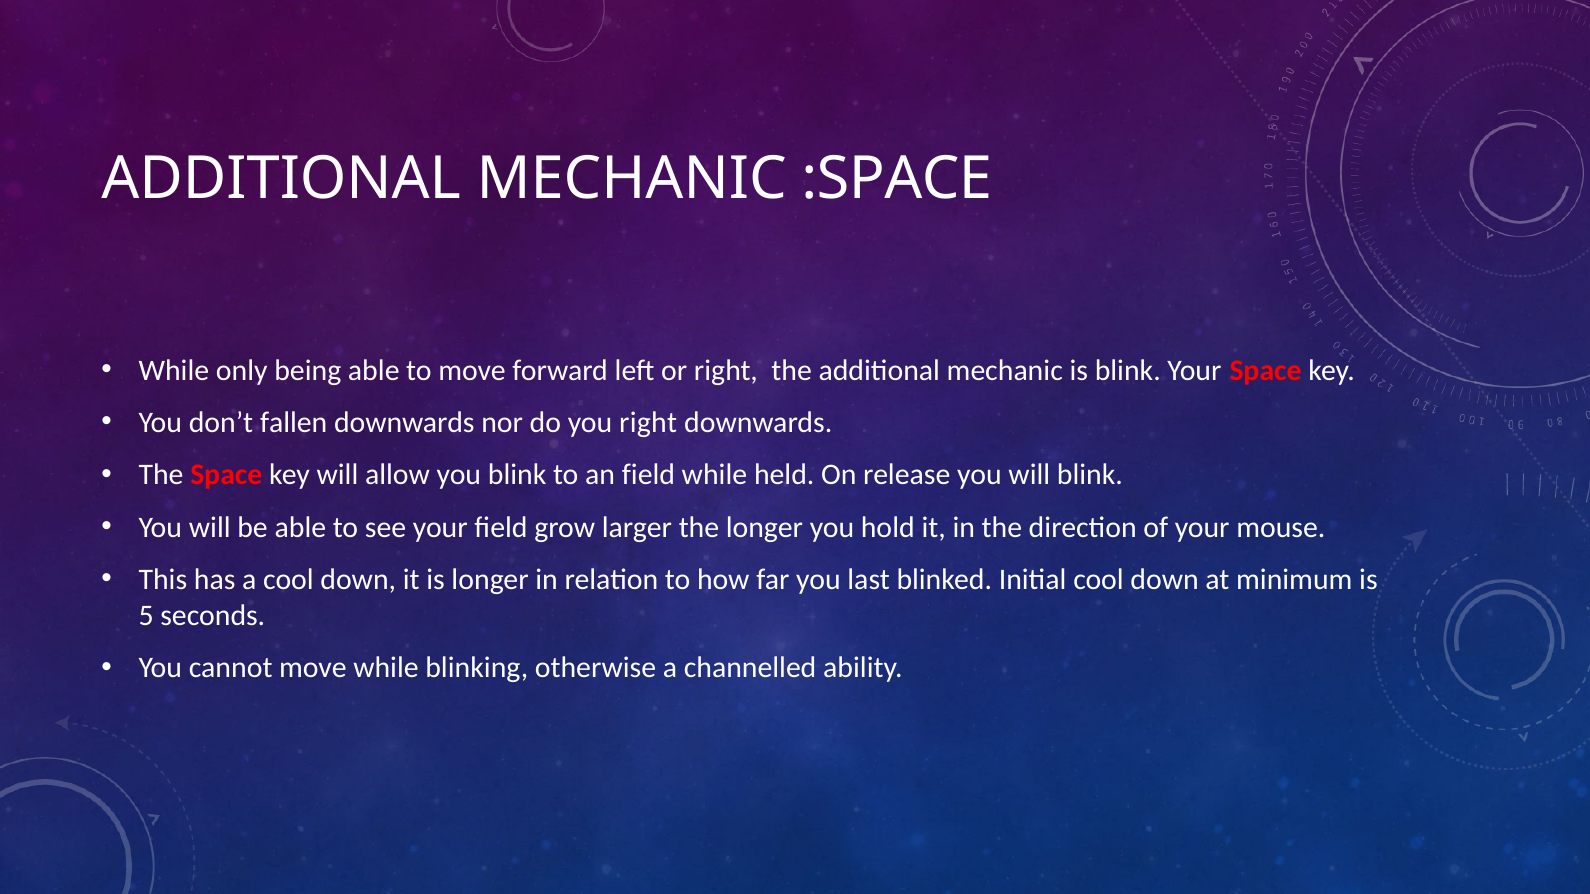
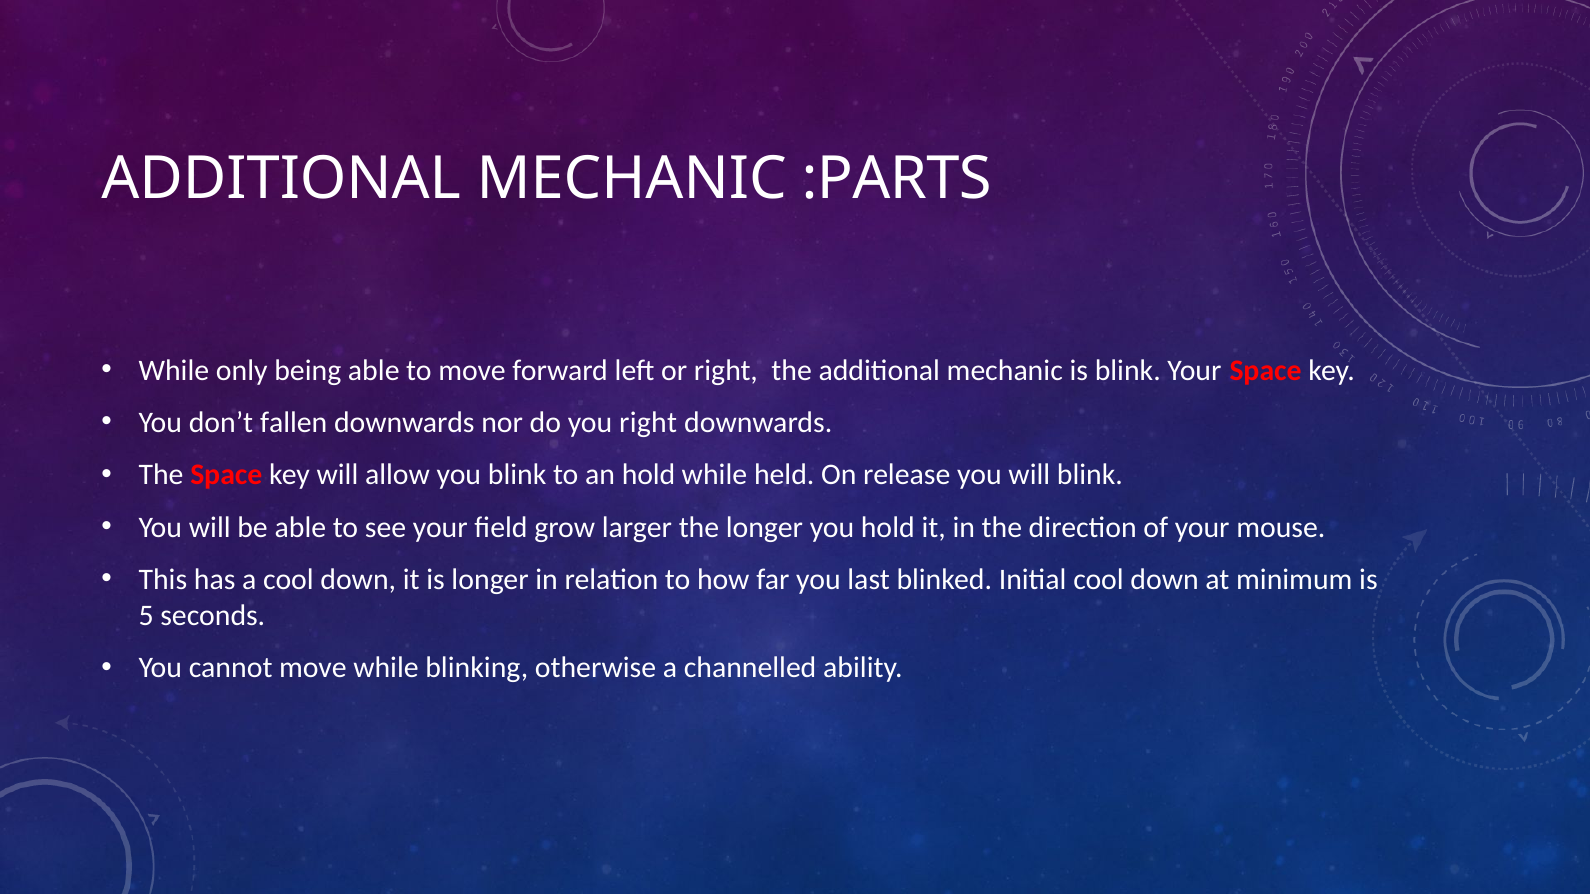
:SPACE: :SPACE -> :PARTS
an field: field -> hold
